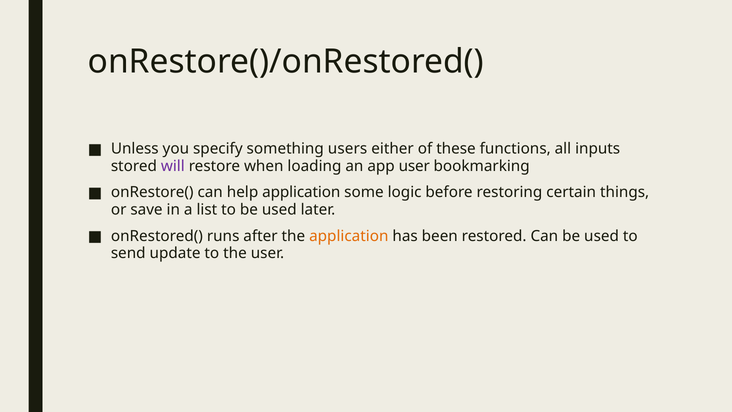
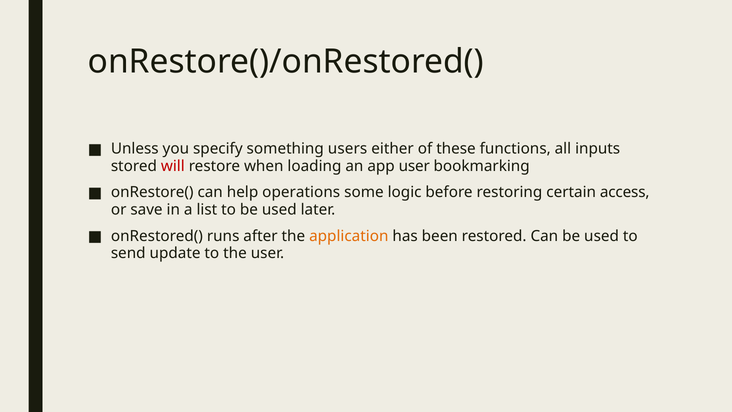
will colour: purple -> red
help application: application -> operations
things: things -> access
